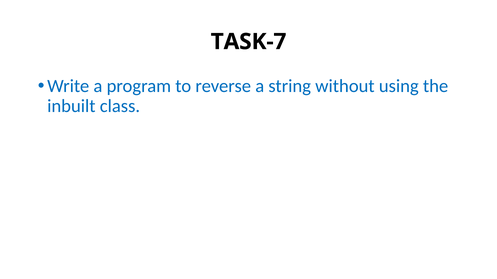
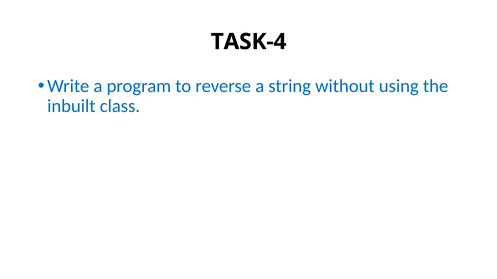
TASK-7: TASK-7 -> TASK-4
